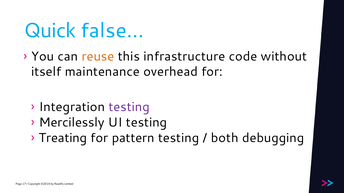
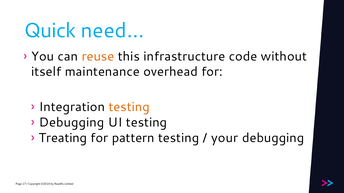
false…: false… -> need…
testing at (129, 107) colour: purple -> orange
Mercilessly at (72, 123): Mercilessly -> Debugging
both: both -> your
